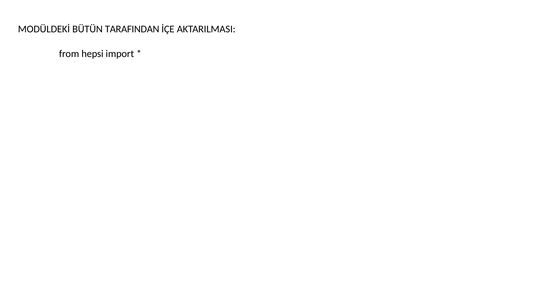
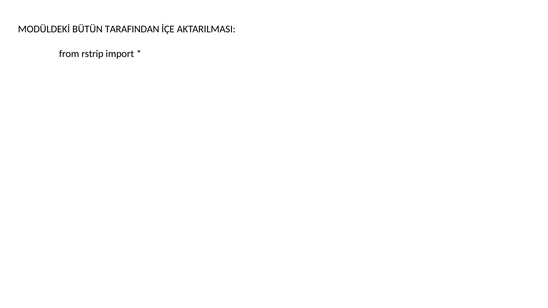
hepsi: hepsi -> rstrip
